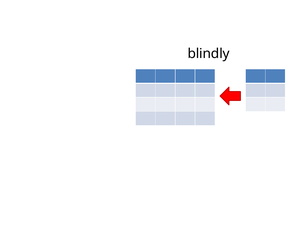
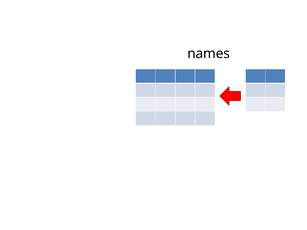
blindly: blindly -> names
